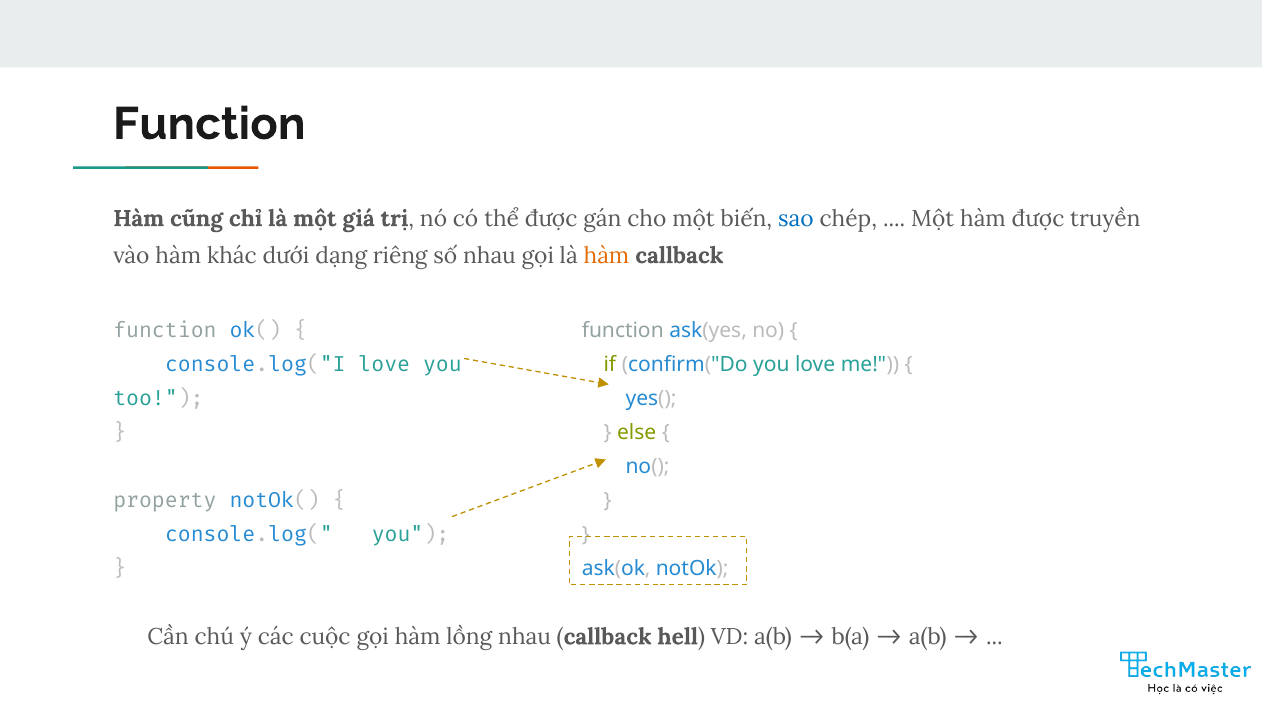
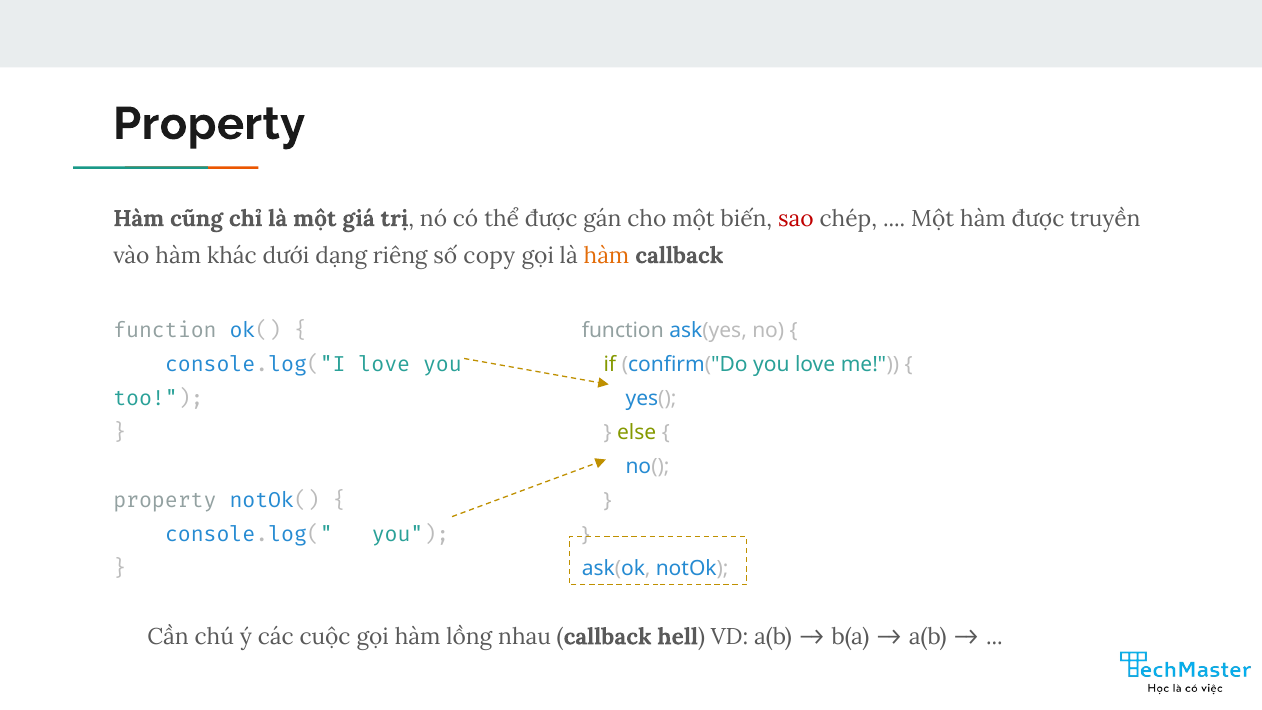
Function at (209, 124): Function -> Property
sao colour: blue -> red
số nhau: nhau -> copy
